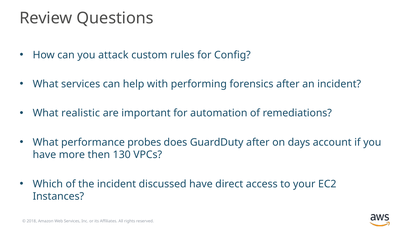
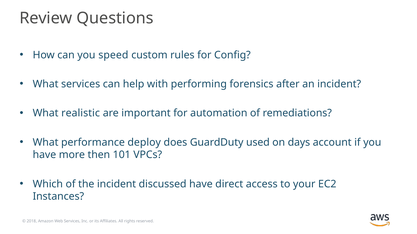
attack: attack -> speed
probes: probes -> deploy
GuardDuty after: after -> used
130: 130 -> 101
